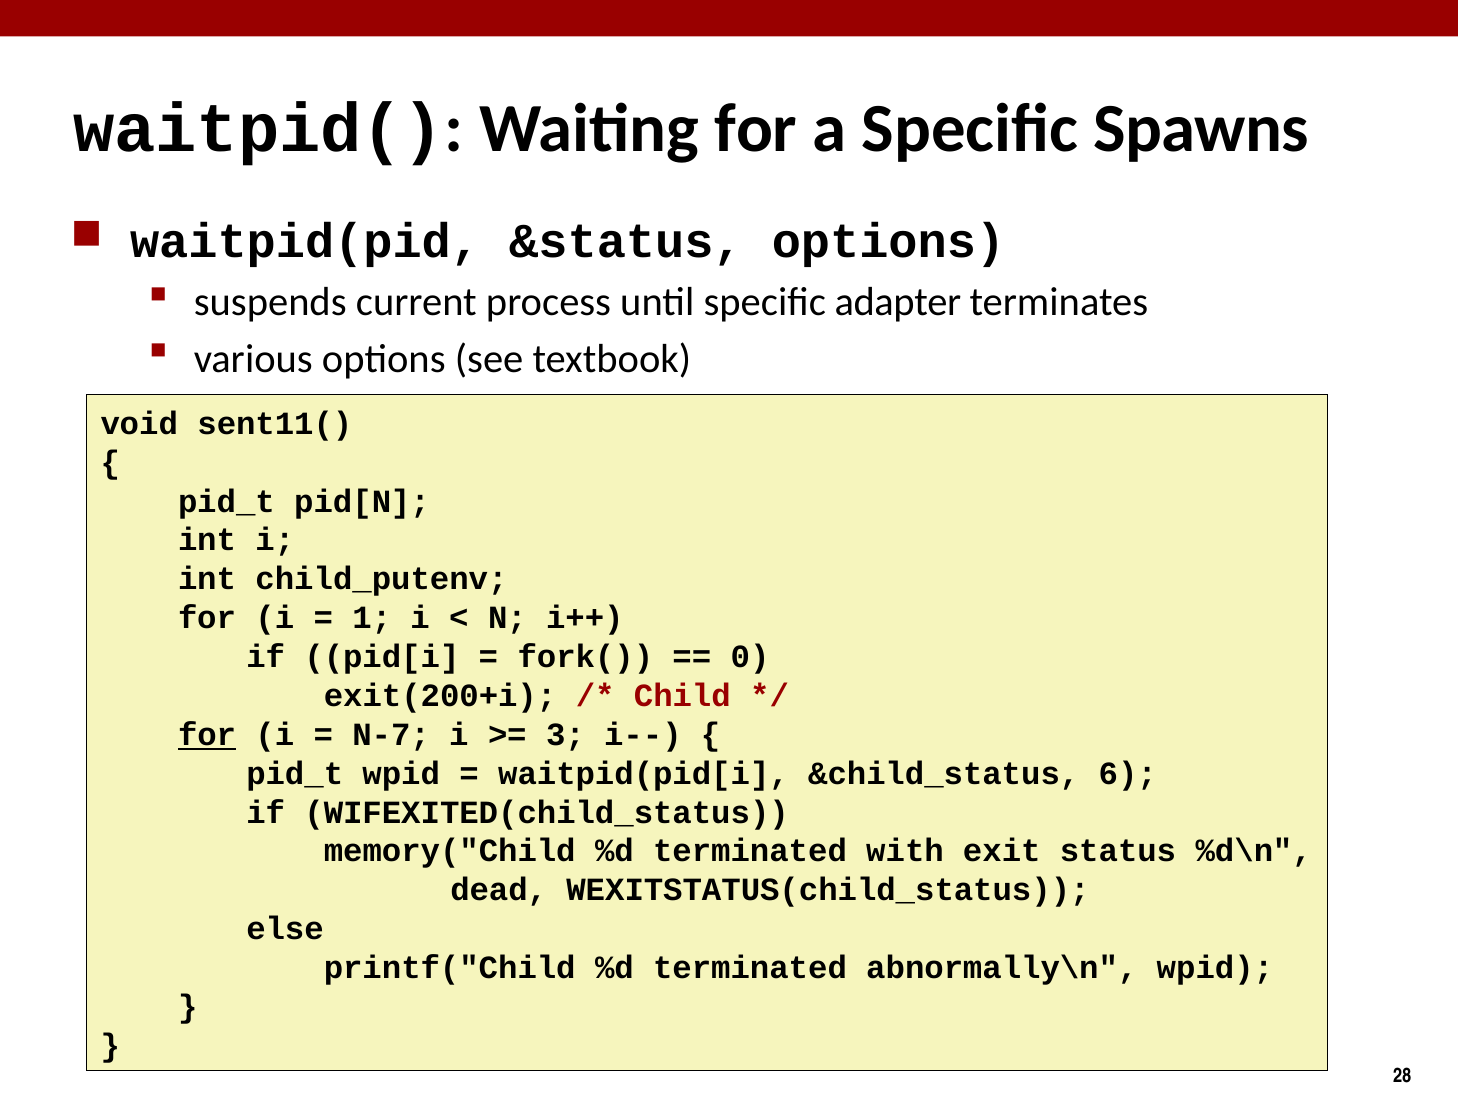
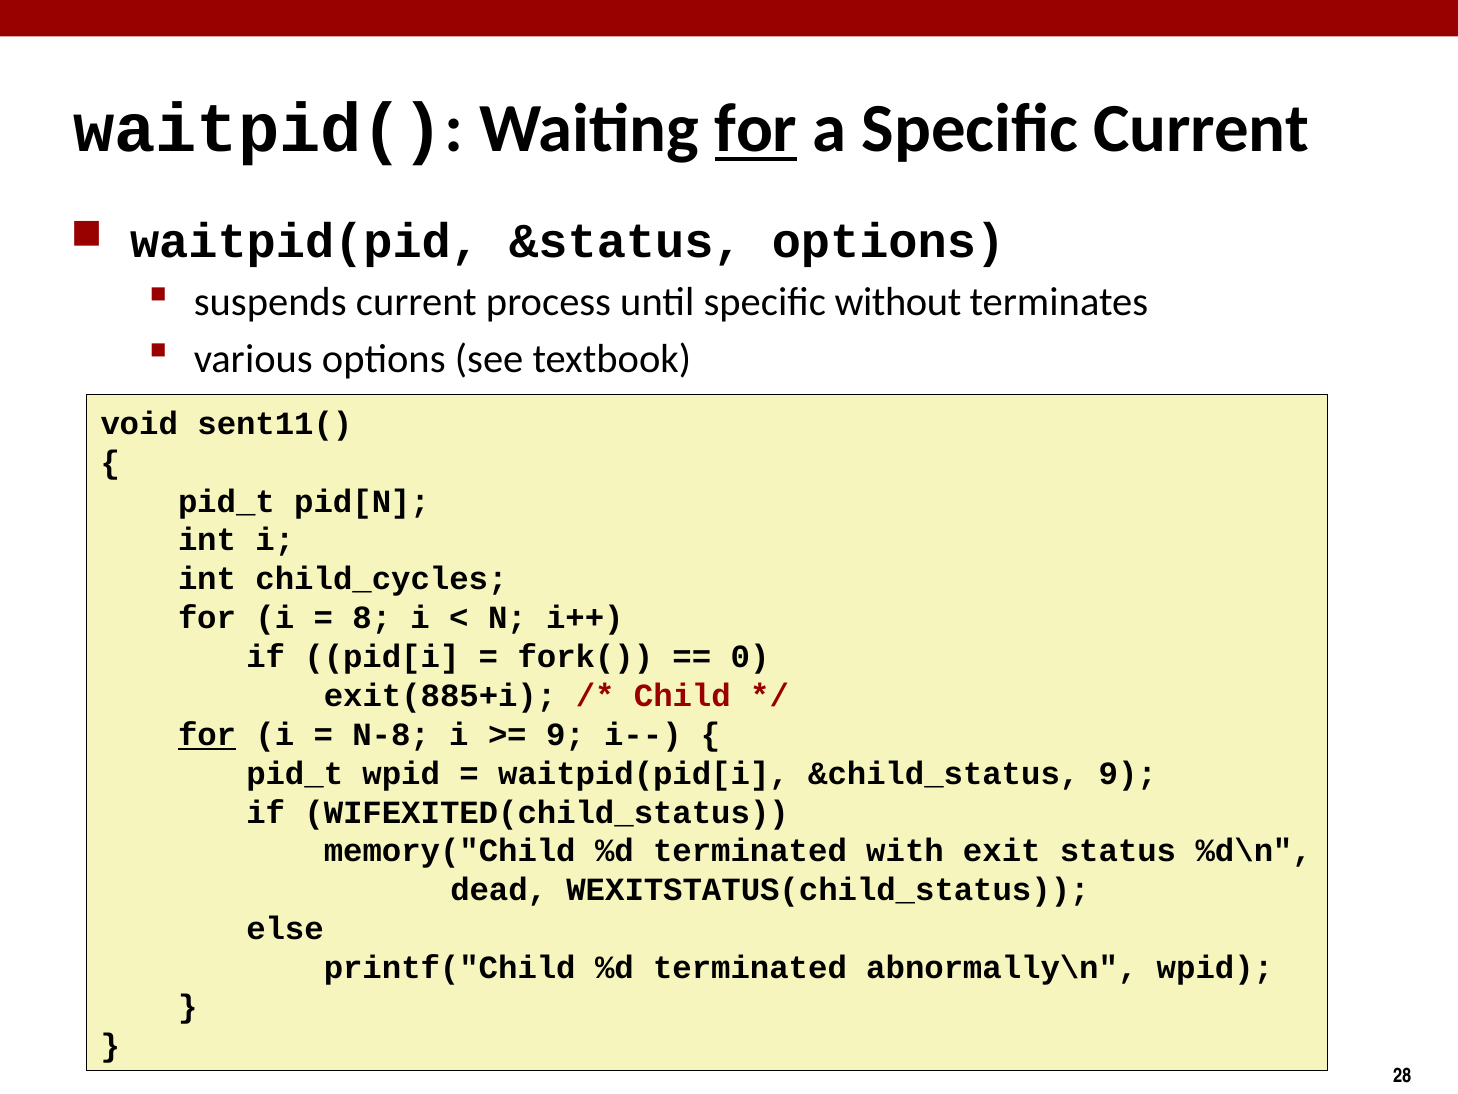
for at (756, 129) underline: none -> present
Specific Spawns: Spawns -> Current
adapter: adapter -> without
child_putenv: child_putenv -> child_cycles
1: 1 -> 8
exit(200+i: exit(200+i -> exit(885+i
N-7: N-7 -> N-8
3 at (565, 734): 3 -> 9
&child_status 6: 6 -> 9
